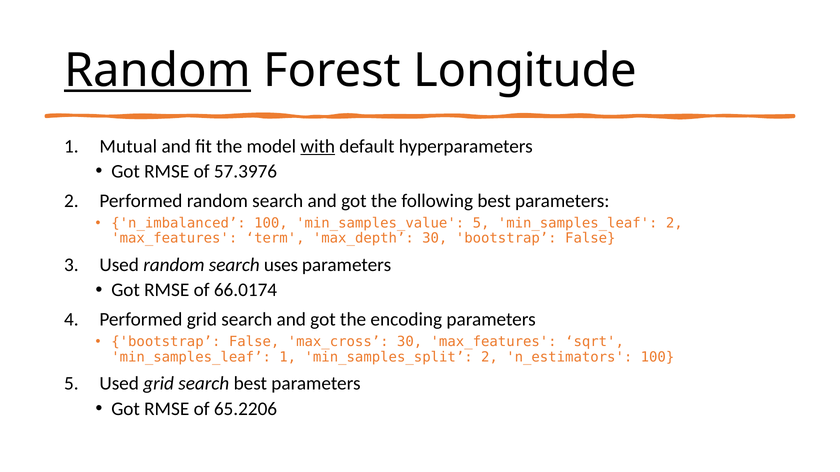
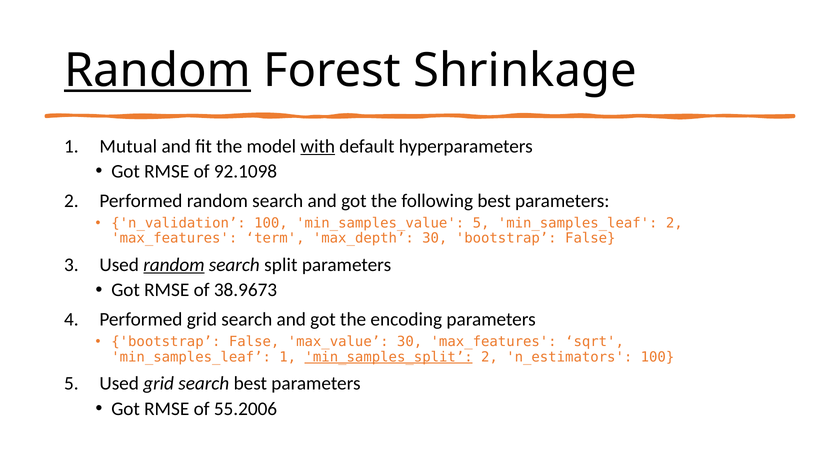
Longitude: Longitude -> Shrinkage
57.3976: 57.3976 -> 92.1098
n_imbalanced: n_imbalanced -> n_validation
random at (174, 265) underline: none -> present
uses: uses -> split
66.0174: 66.0174 -> 38.9673
max_cross: max_cross -> max_value
min_samples_split underline: none -> present
65.2206: 65.2206 -> 55.2006
